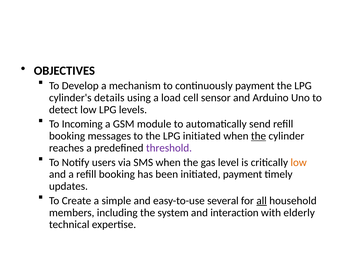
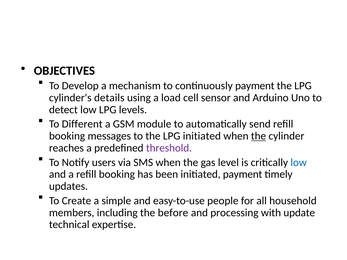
Incoming: Incoming -> Different
low at (299, 163) colour: orange -> blue
several: several -> people
all underline: present -> none
system: system -> before
interaction: interaction -> processing
elderly: elderly -> update
